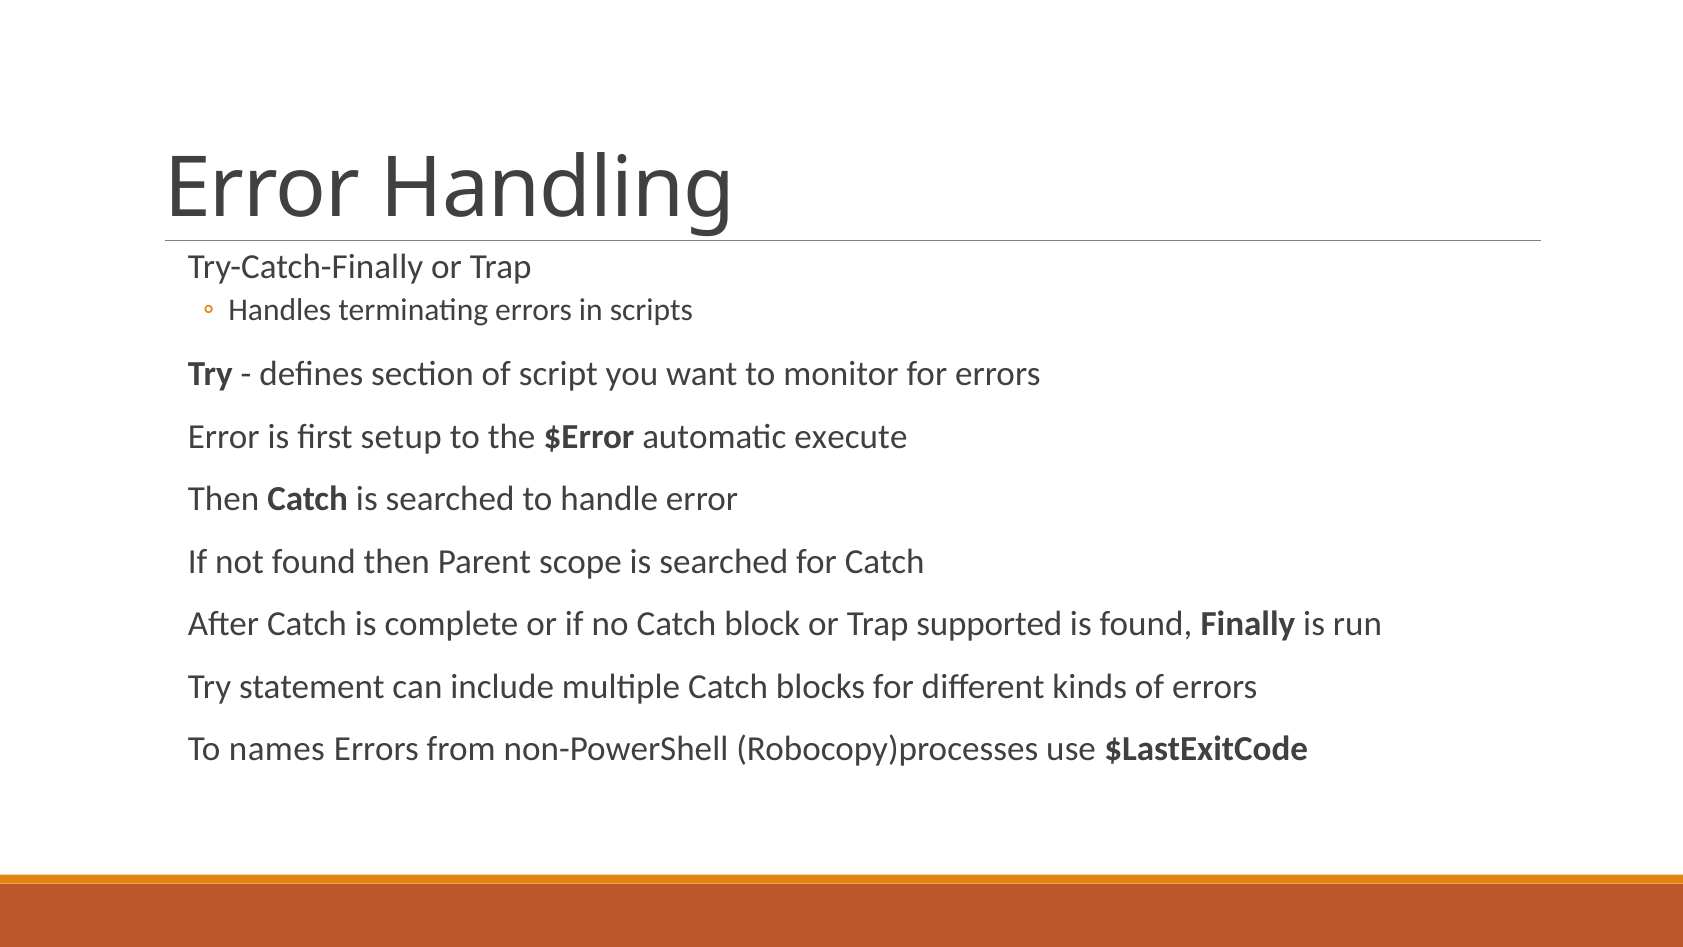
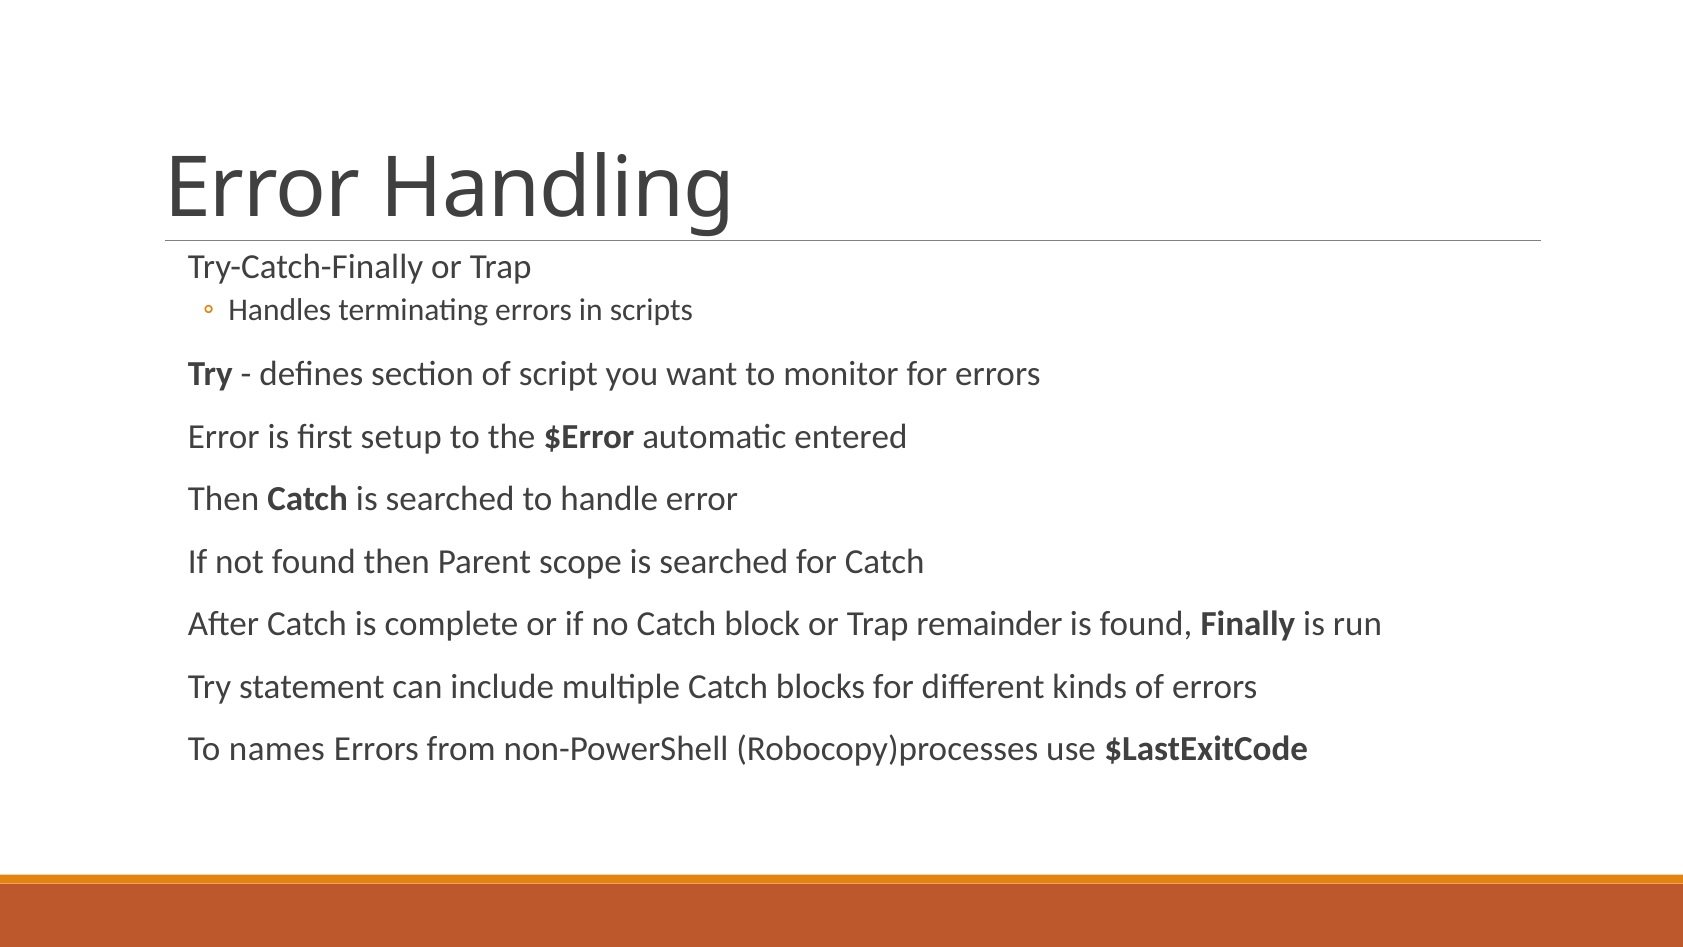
execute: execute -> entered
supported: supported -> remainder
